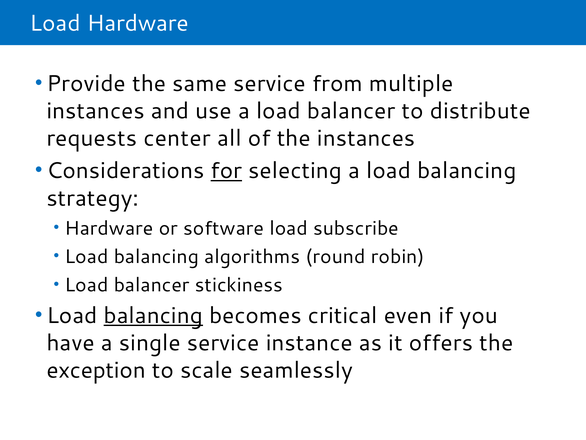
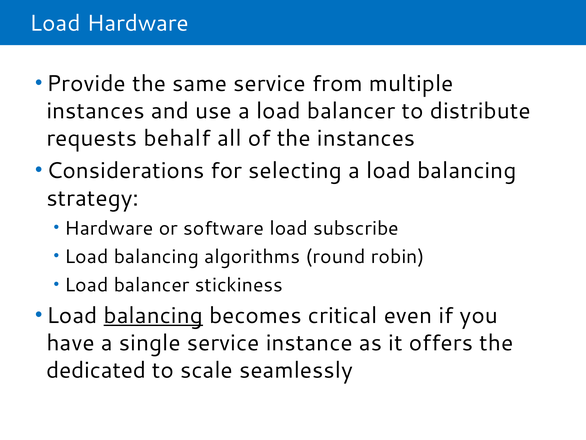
center: center -> behalf
for underline: present -> none
exception: exception -> dedicated
